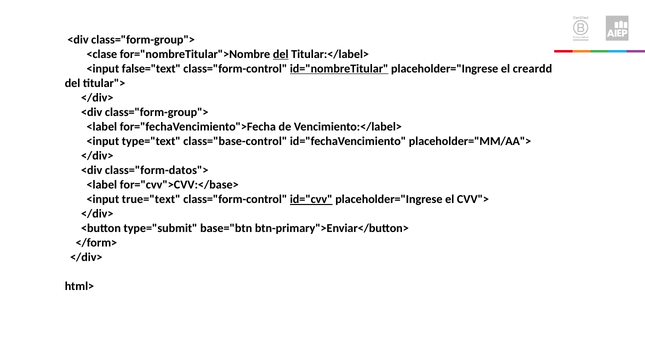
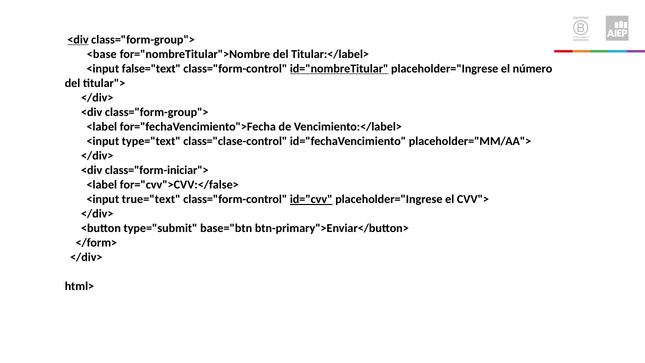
<div at (78, 40) underline: none -> present
<clase: <clase -> <base
del at (281, 54) underline: present -> none
creardd: creardd -> número
class="base-control: class="base-control -> class="clase-control
class="form-datos">: class="form-datos"> -> class="form-iniciar">
for="cvv">CVV:</base>: for="cvv">CVV:</base> -> for="cvv">CVV:</false>
